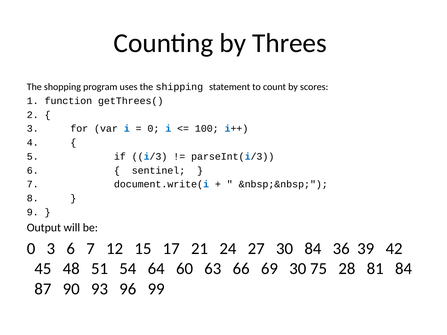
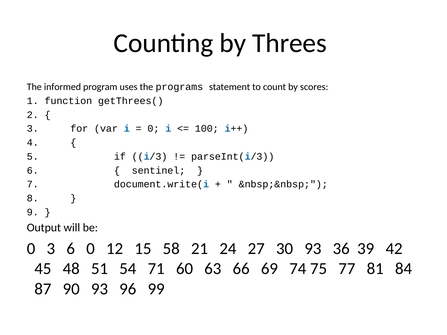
shopping: shopping -> informed
shipping: shipping -> programs
6 7: 7 -> 0
17: 17 -> 58
30 84: 84 -> 93
64: 64 -> 71
69 30: 30 -> 74
28: 28 -> 77
